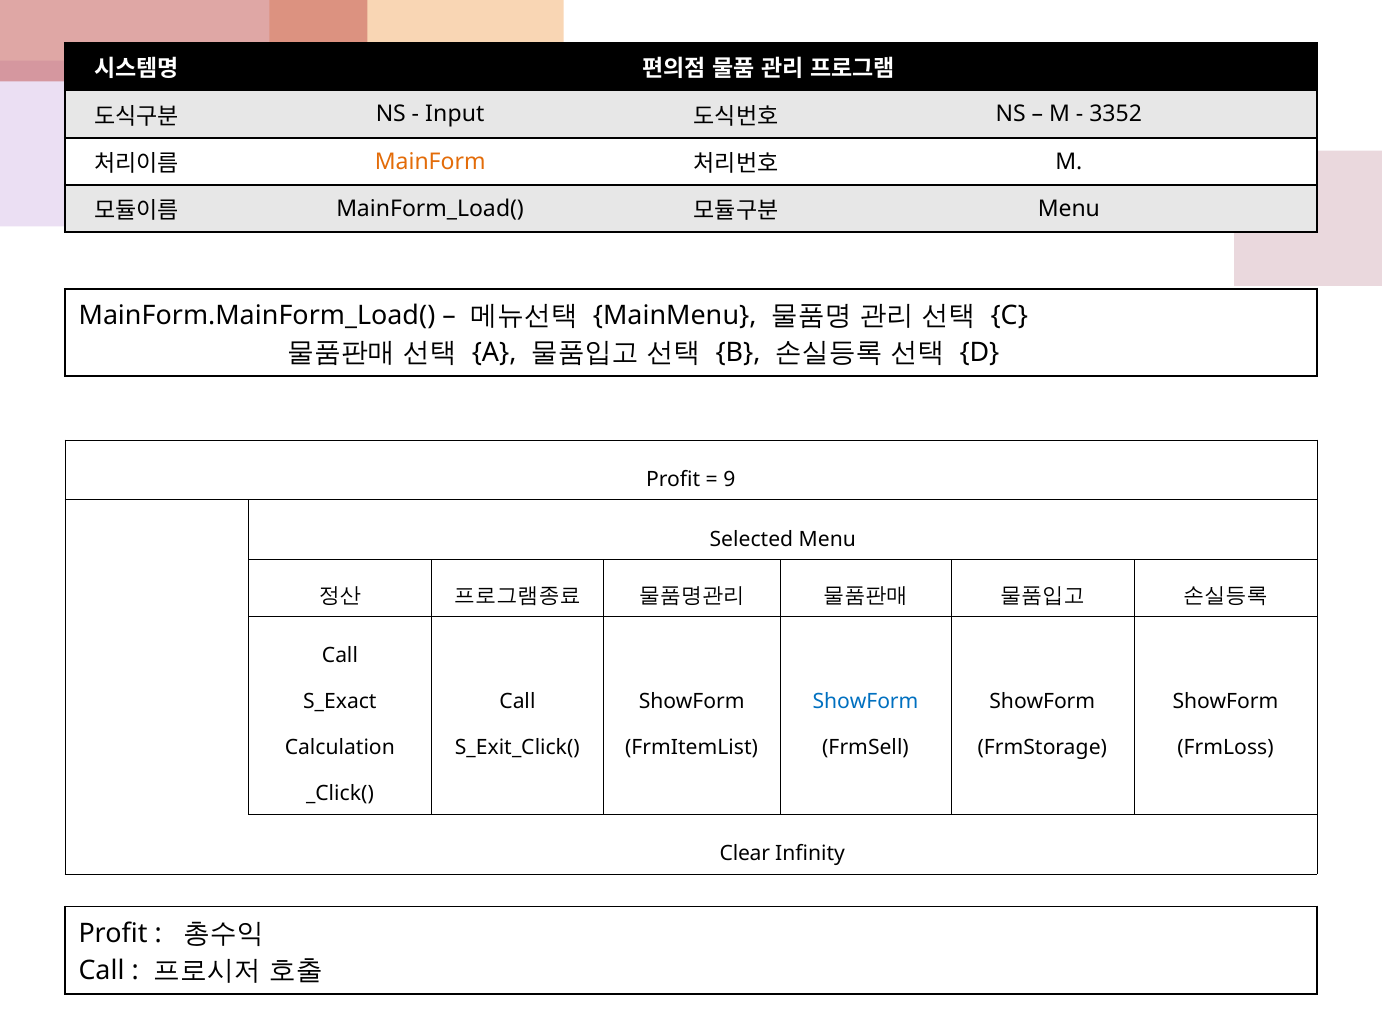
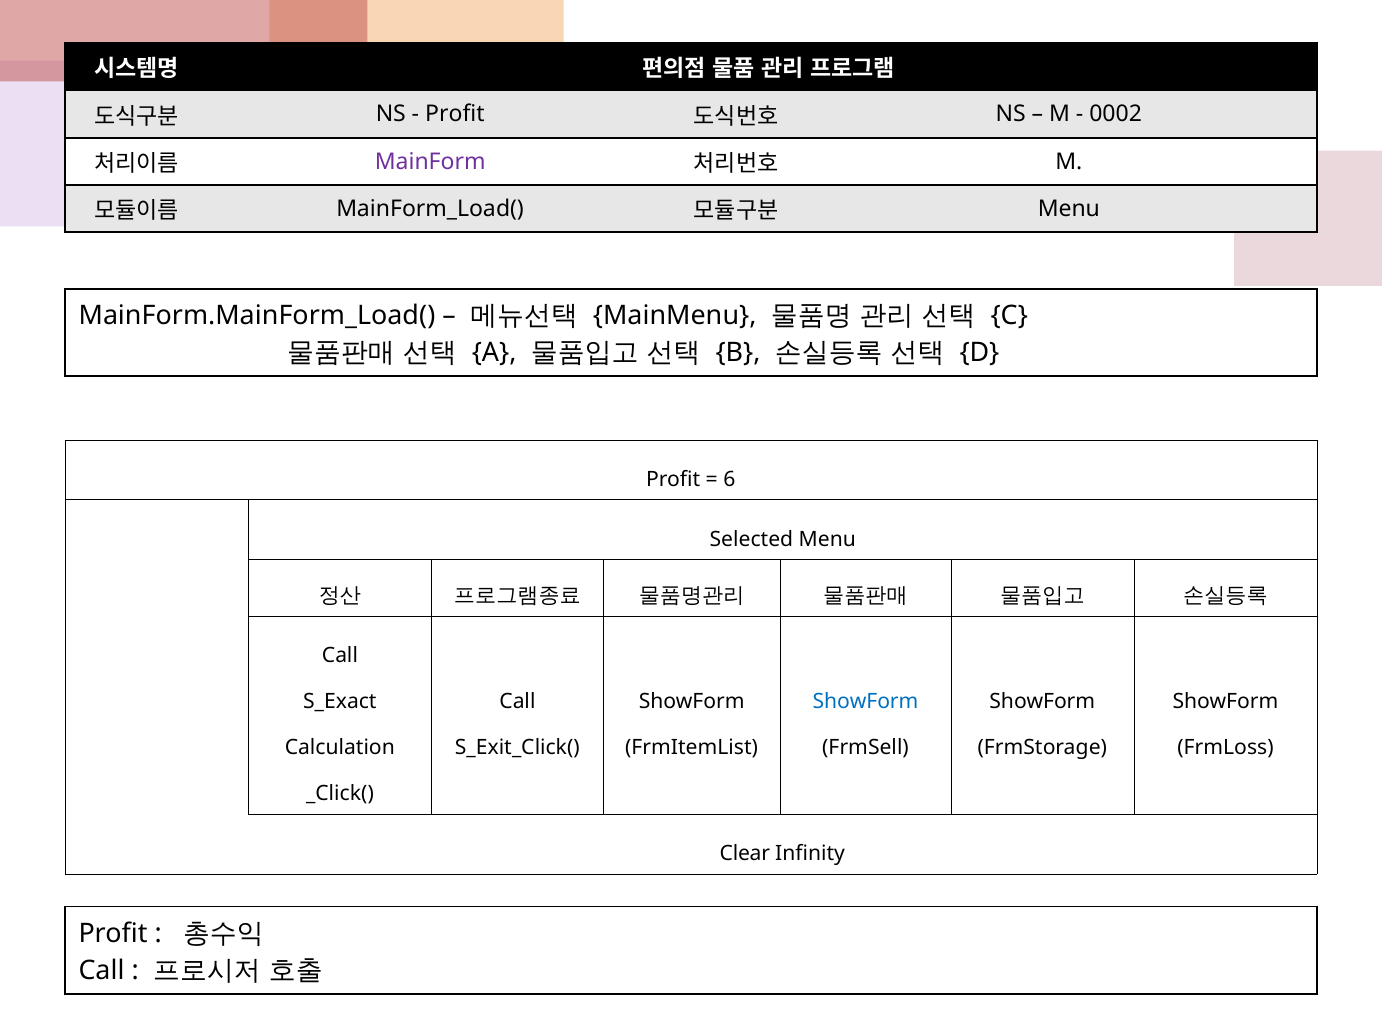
Input at (455, 114): Input -> Profit
3352: 3352 -> 0002
MainForm colour: orange -> purple
9: 9 -> 6
